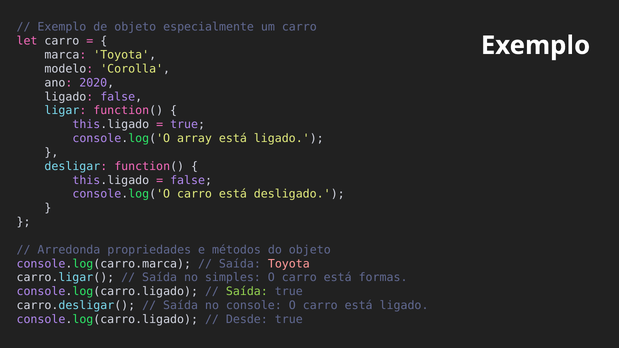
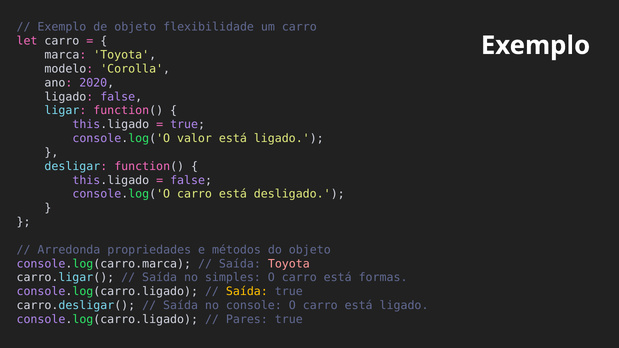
especialmente: especialmente -> flexibilidade
array: array -> valor
Saída at (247, 292) colour: light green -> yellow
Desde: Desde -> Pares
